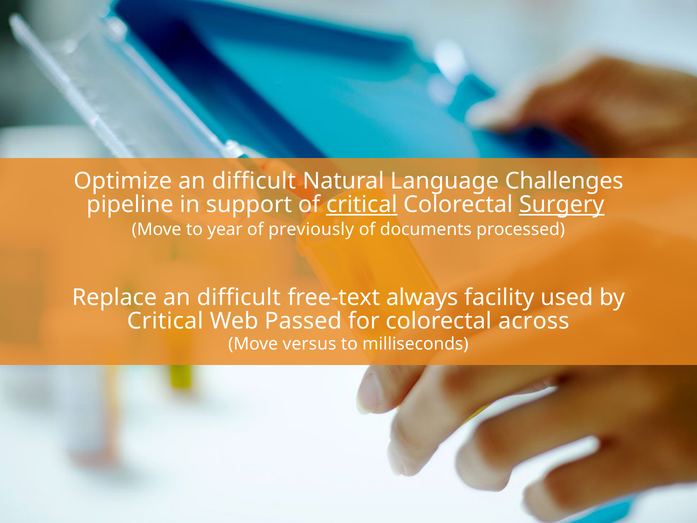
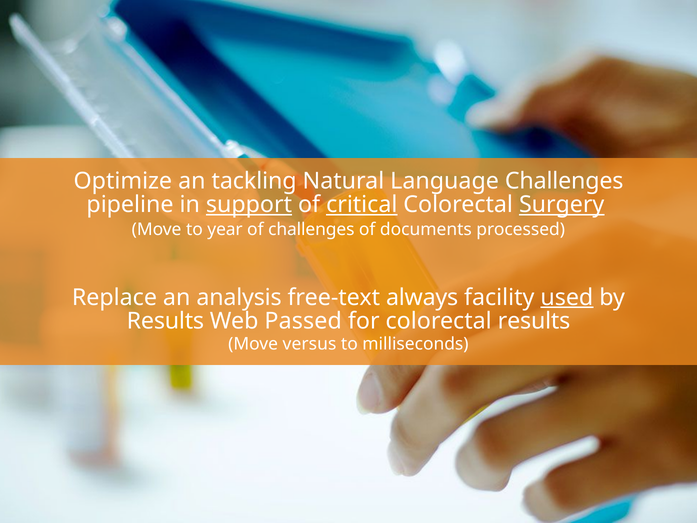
difficult at (254, 181): difficult -> tackling
support underline: none -> present
of previously: previously -> challenges
difficult at (239, 297): difficult -> analysis
used underline: none -> present
Critical at (165, 321): Critical -> Results
colorectal across: across -> results
